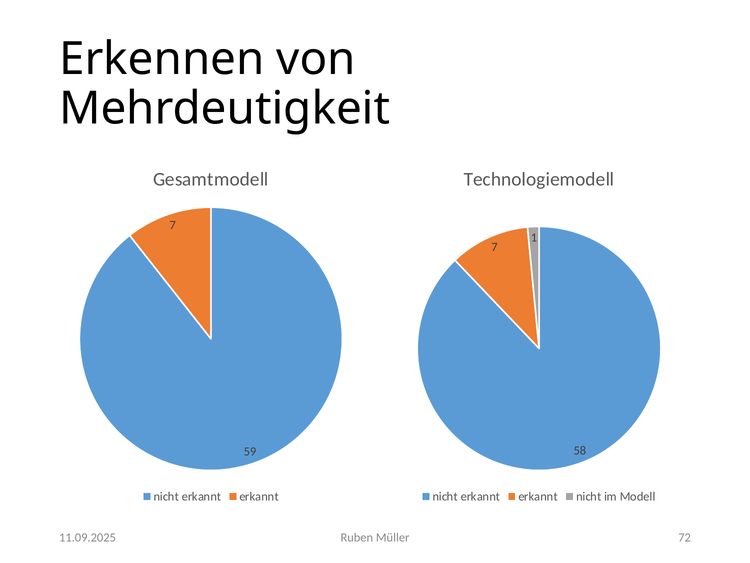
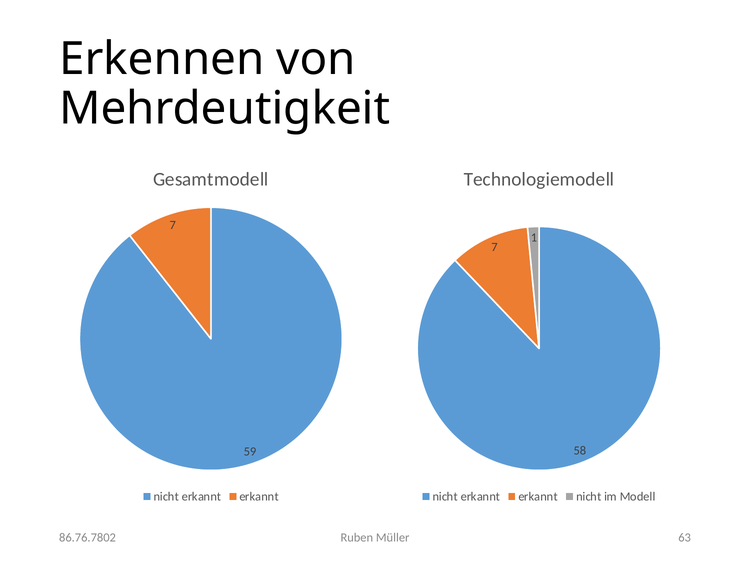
72: 72 -> 63
11.09.2025: 11.09.2025 -> 86.76.7802
